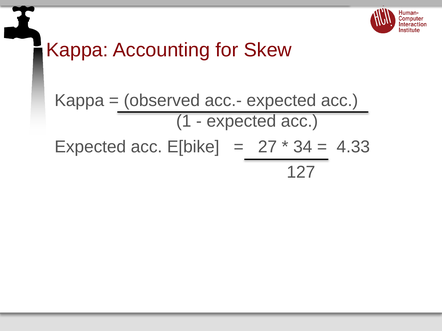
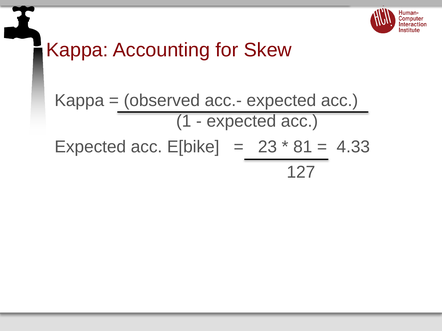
27: 27 -> 23
34: 34 -> 81
